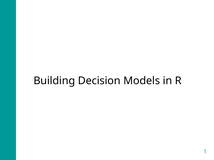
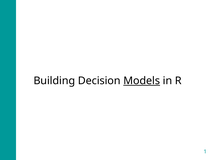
Models underline: none -> present
